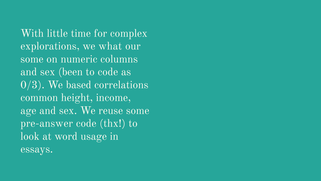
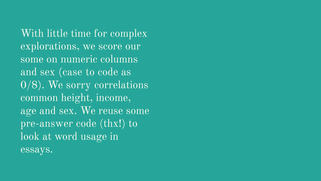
what: what -> score
been: been -> case
0/3: 0/3 -> 0/8
based: based -> sorry
